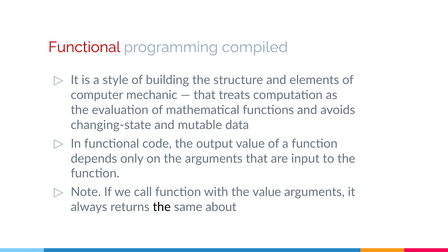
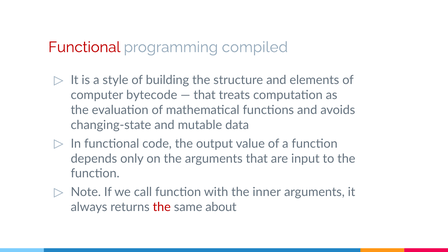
mechanic: mechanic -> bytecode
the value: value -> inner
the at (162, 207) colour: black -> red
